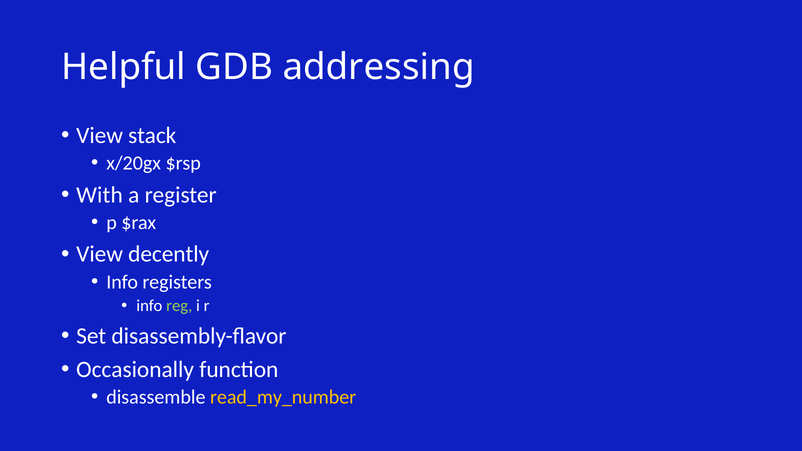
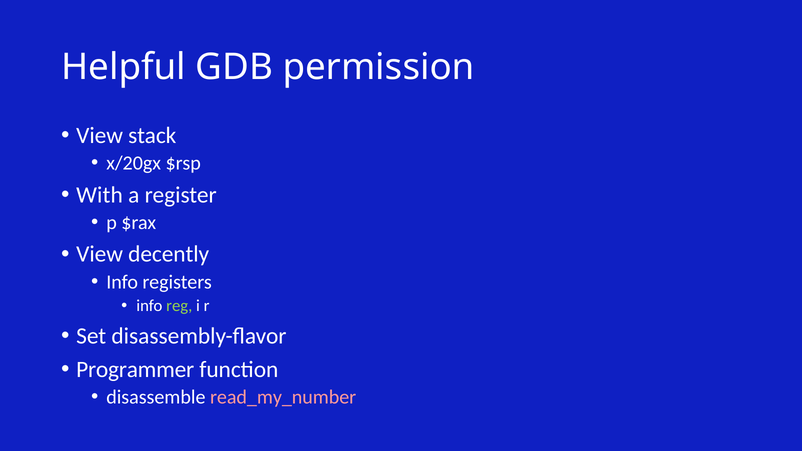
addressing: addressing -> permission
Occasionally: Occasionally -> Programmer
read_my_number colour: yellow -> pink
